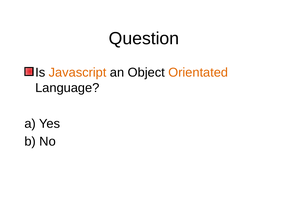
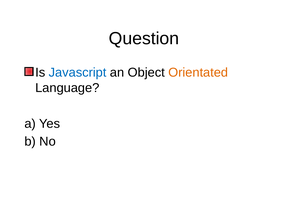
Javascript colour: orange -> blue
